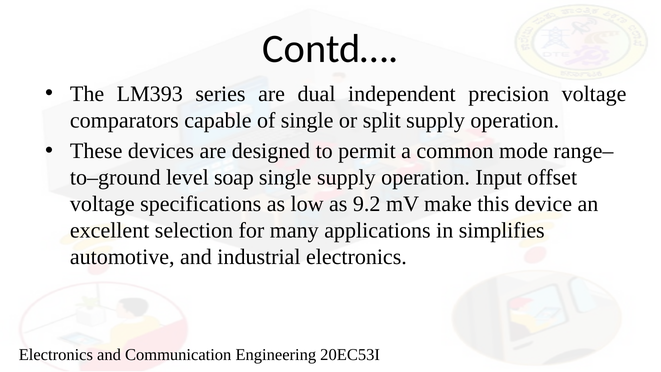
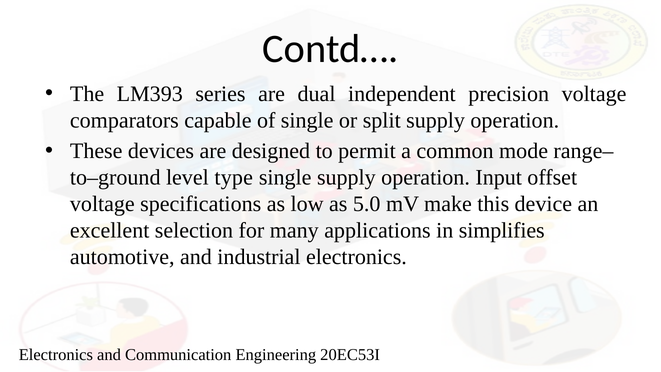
soap: soap -> type
9.2: 9.2 -> 5.0
